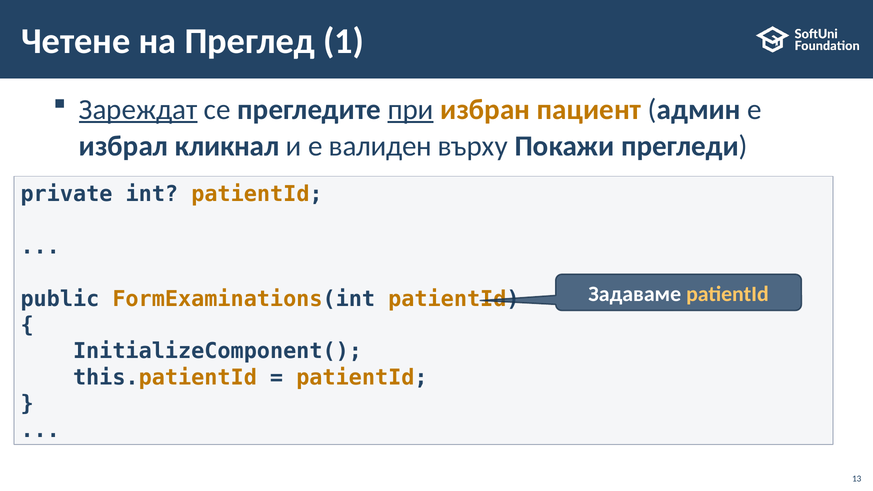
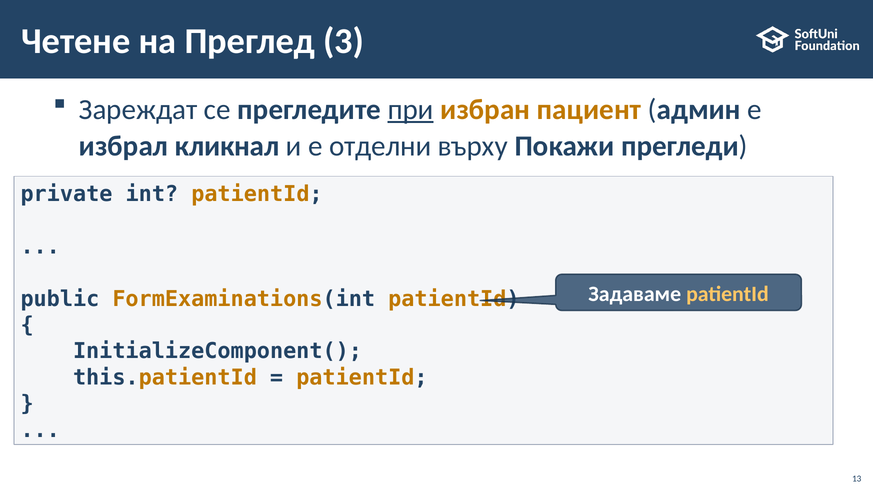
1: 1 -> 3
Зареждат underline: present -> none
валиден: валиден -> отделни
